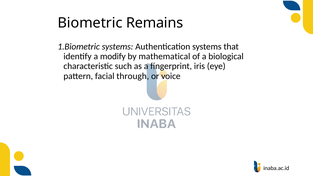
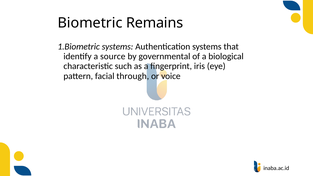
modify: modify -> source
mathematical: mathematical -> governmental
